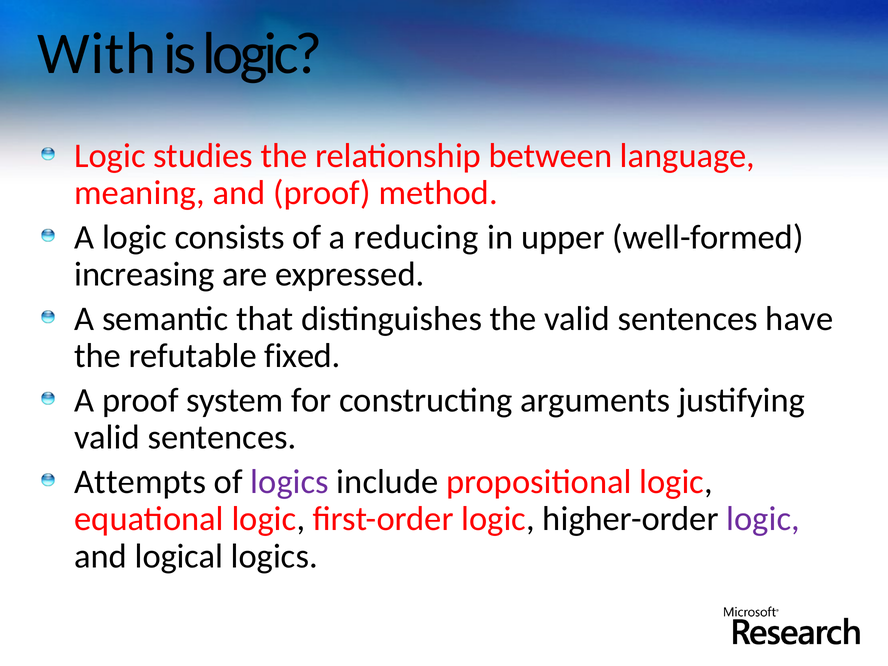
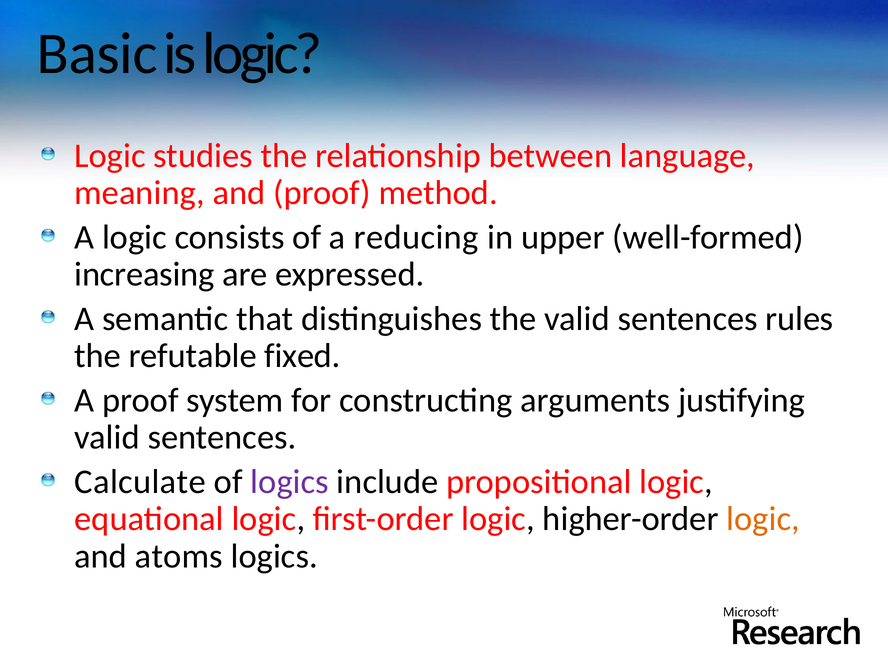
With: With -> Basic
have: have -> rules
Attempts: Attempts -> Calculate
logic at (763, 519) colour: purple -> orange
logical: logical -> atoms
